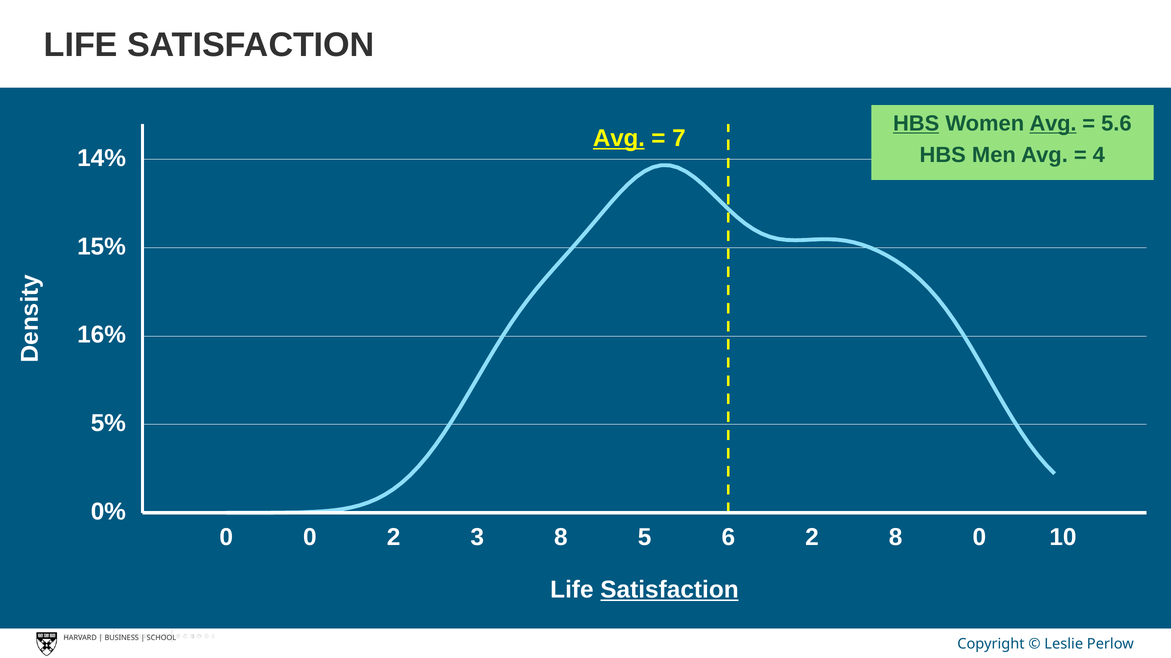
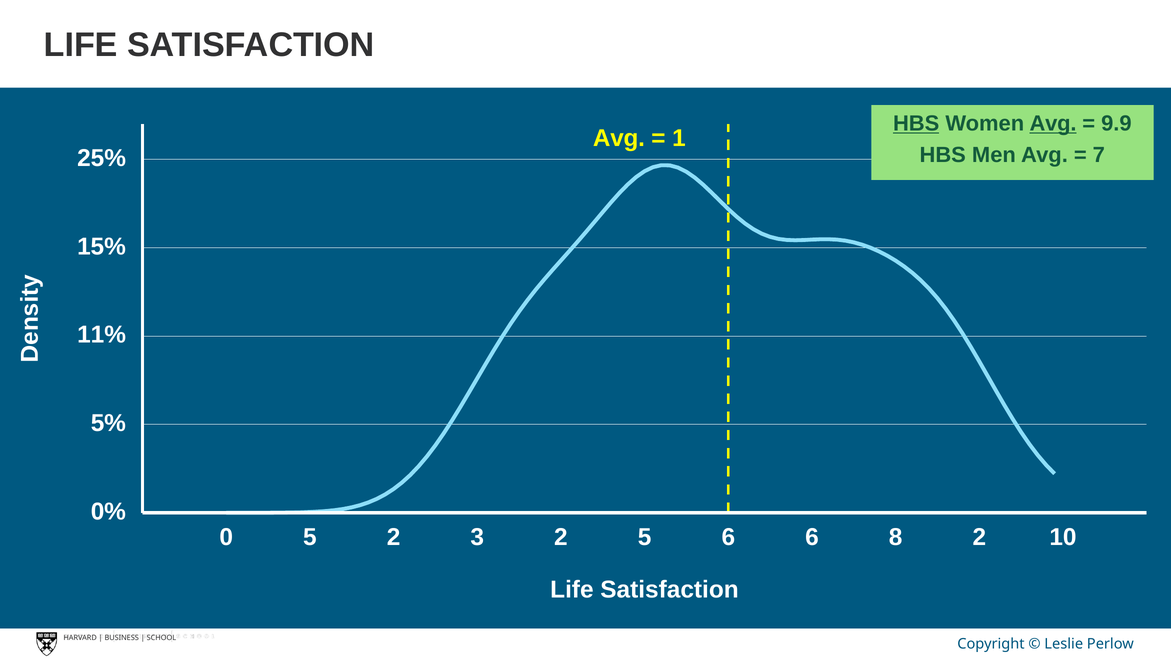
5.6: 5.6 -> 9.9
Avg at (619, 139) underline: present -> none
7: 7 -> 1
4: 4 -> 7
14%: 14% -> 25%
16%: 16% -> 11%
0 0: 0 -> 5
3 8: 8 -> 2
6 2: 2 -> 6
8 0: 0 -> 2
Satisfaction at (670, 590) underline: present -> none
